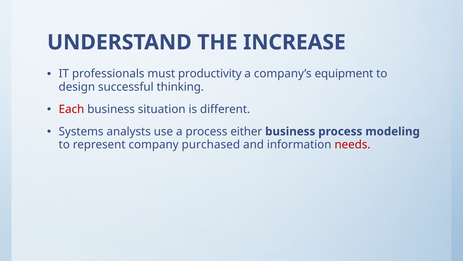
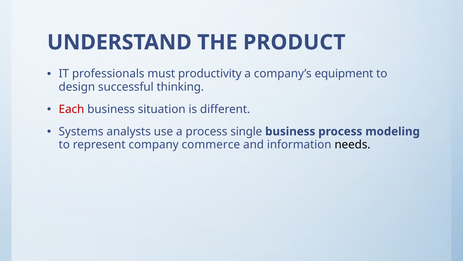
INCREASE: INCREASE -> PRODUCT
either: either -> single
purchased: purchased -> commerce
needs colour: red -> black
